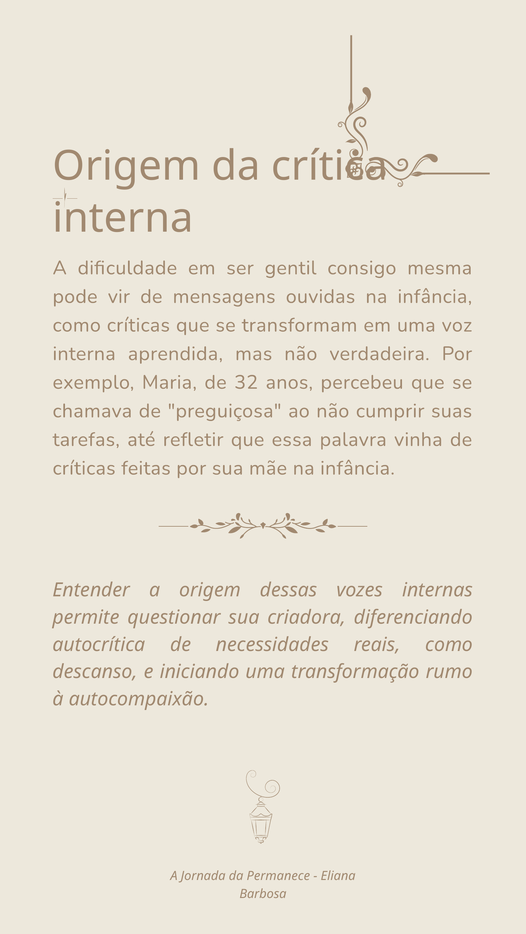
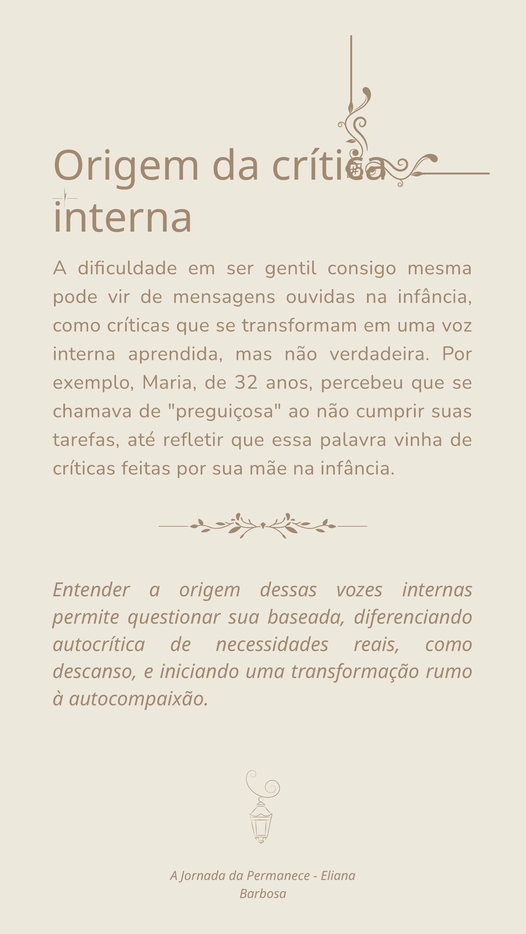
criadora: criadora -> baseada
